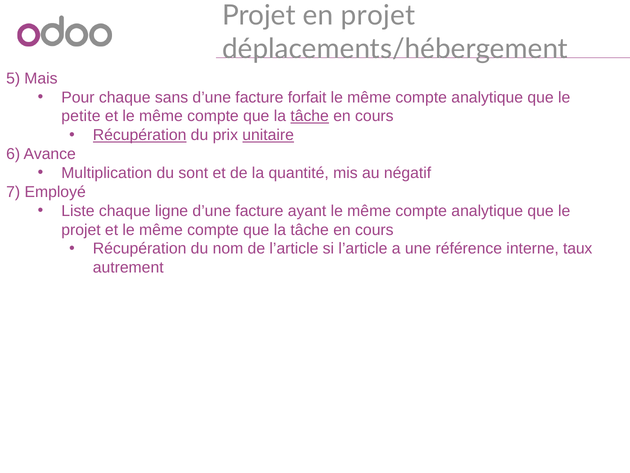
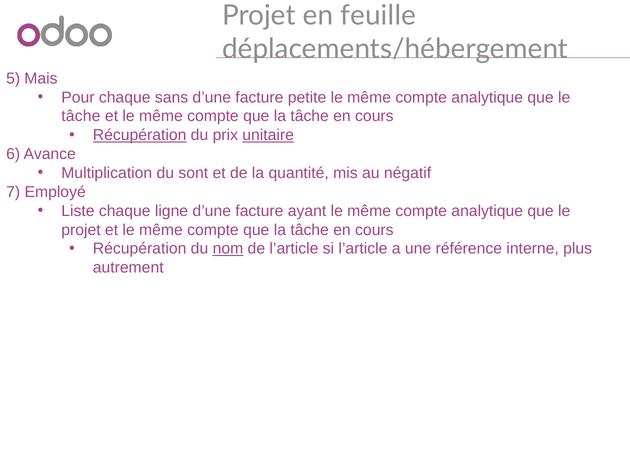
en projet: projet -> feuille
forfait: forfait -> petite
petite at (81, 116): petite -> tâche
tâche at (310, 116) underline: present -> none
nom underline: none -> present
taux: taux -> plus
